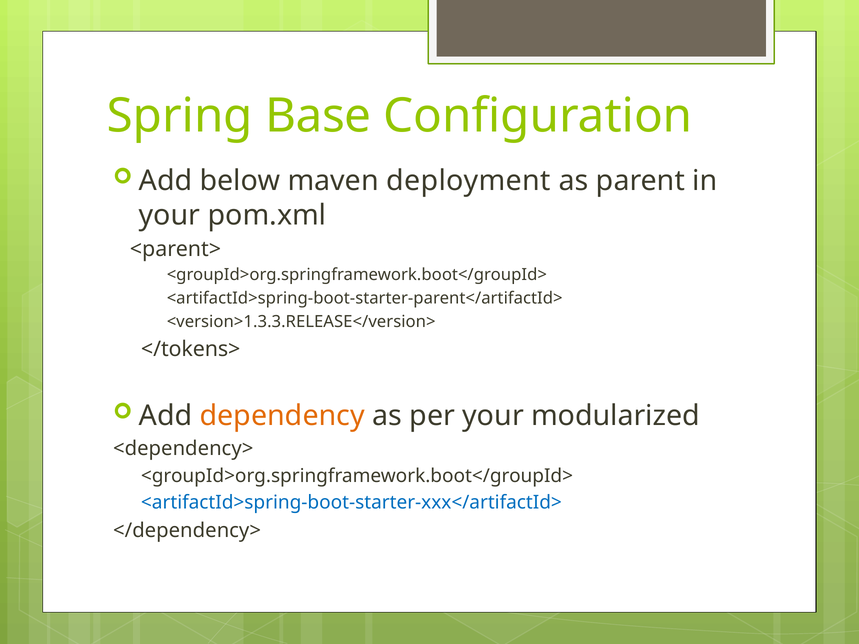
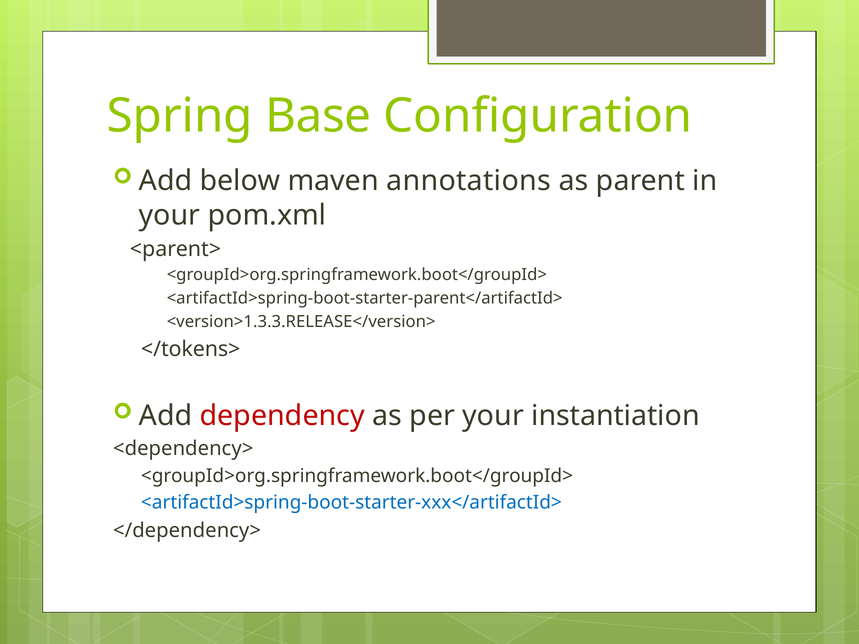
deployment: deployment -> annotations
dependency colour: orange -> red
modularized: modularized -> instantiation
